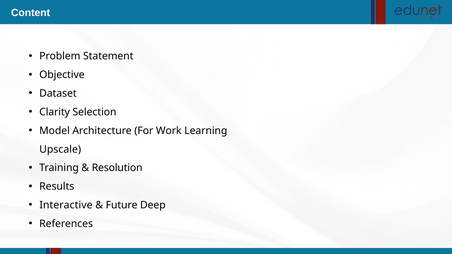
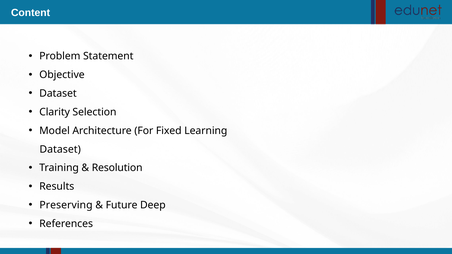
Work: Work -> Fixed
Upscale at (60, 149): Upscale -> Dataset
Interactive: Interactive -> Preserving
